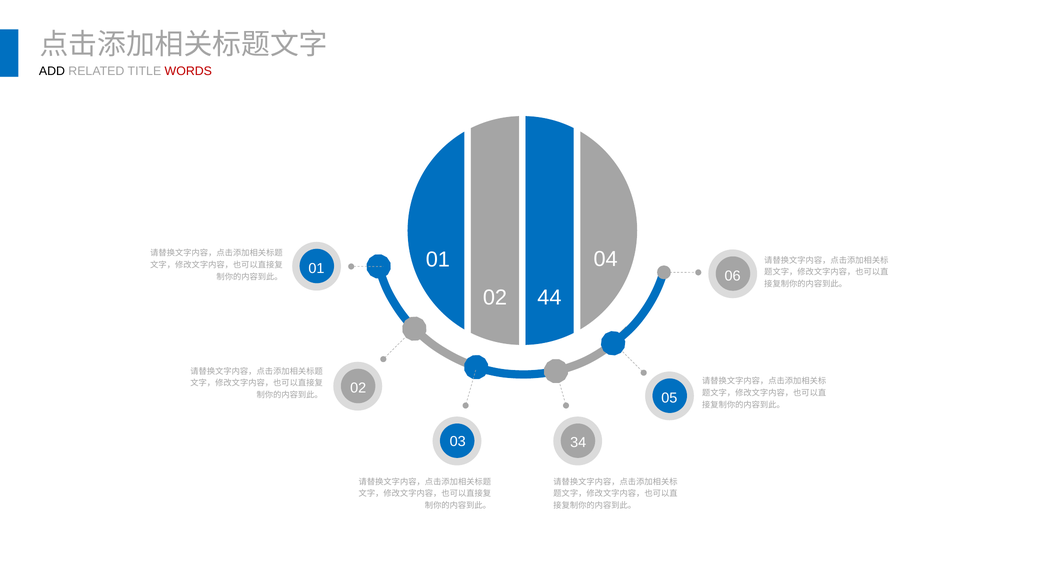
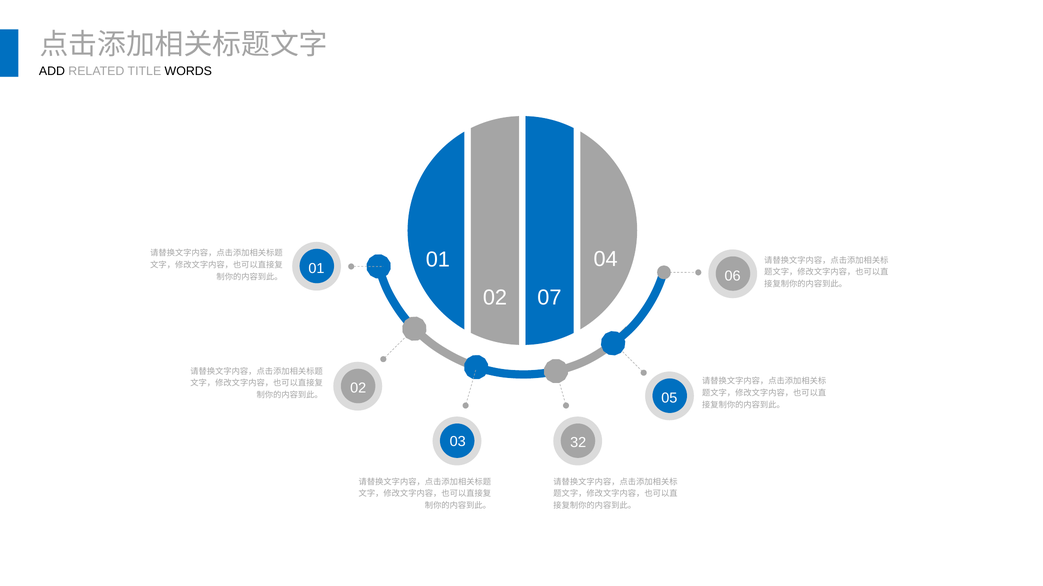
WORDS colour: red -> black
44: 44 -> 07
34: 34 -> 32
